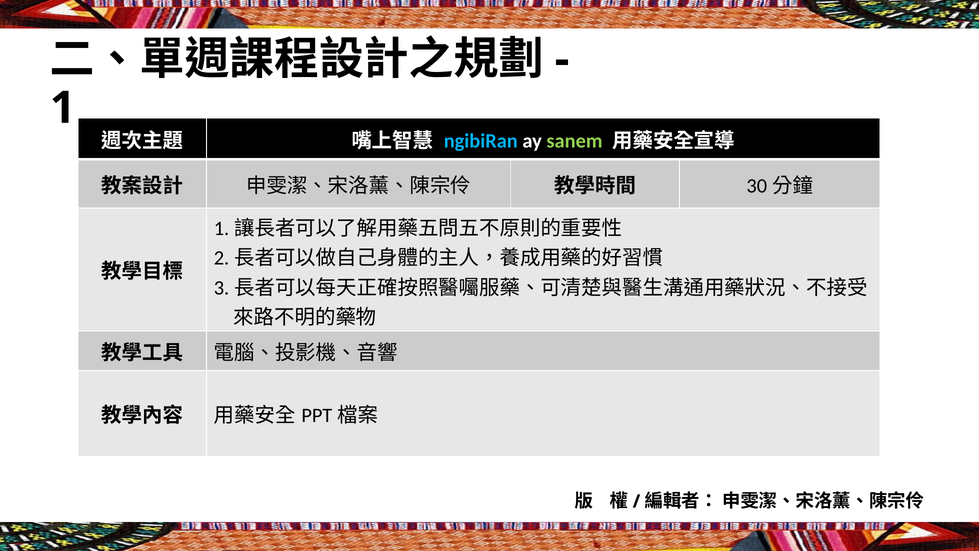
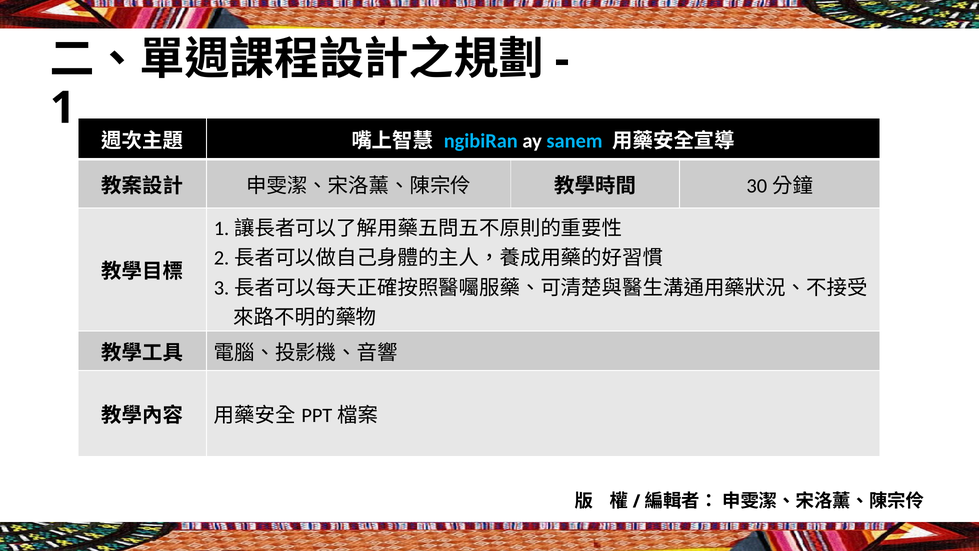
sanem colour: light green -> light blue
